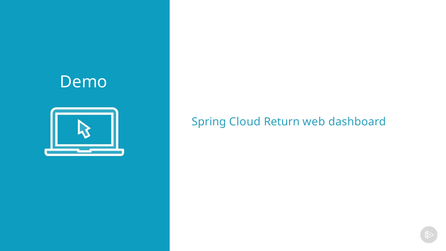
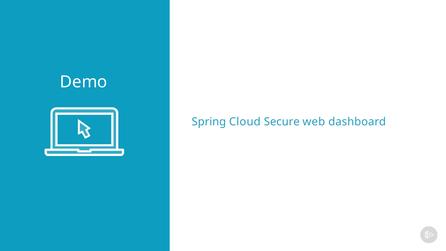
Return: Return -> Secure
